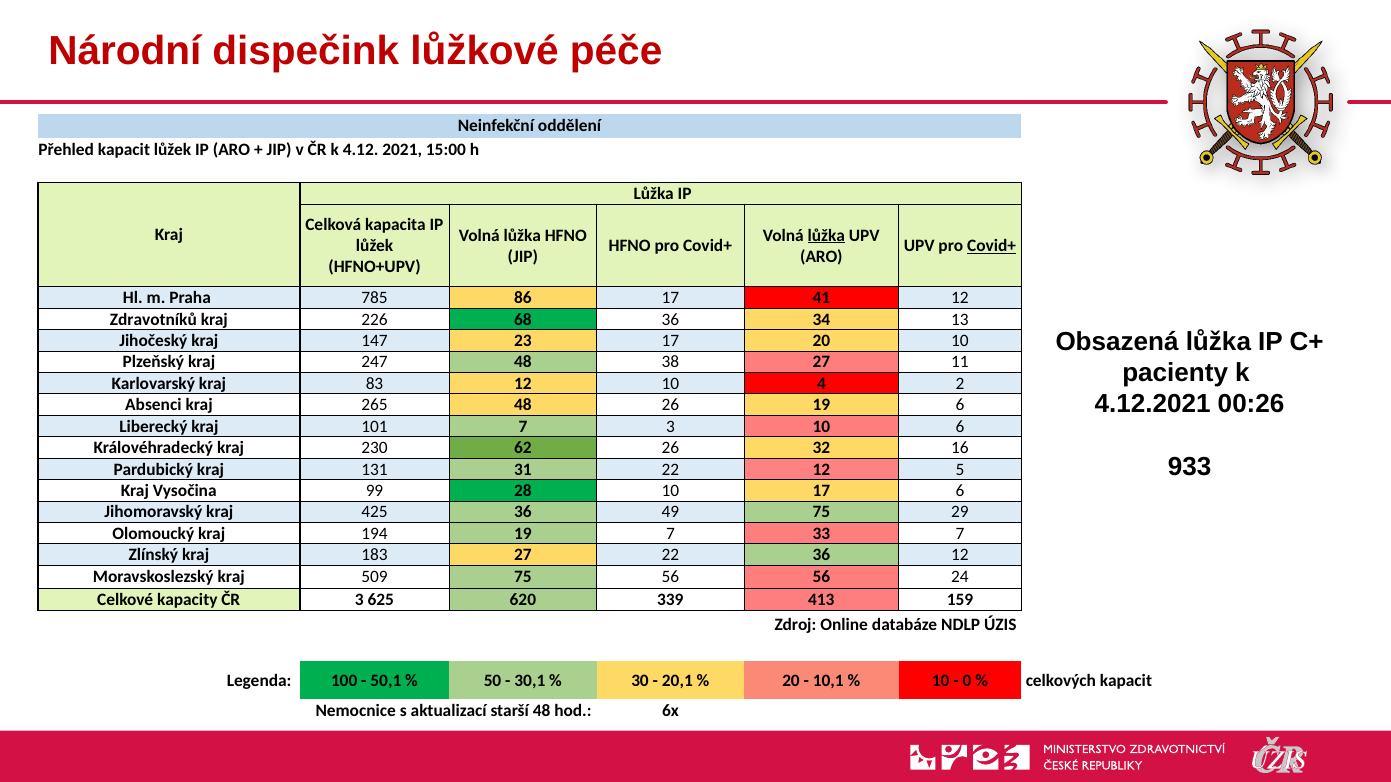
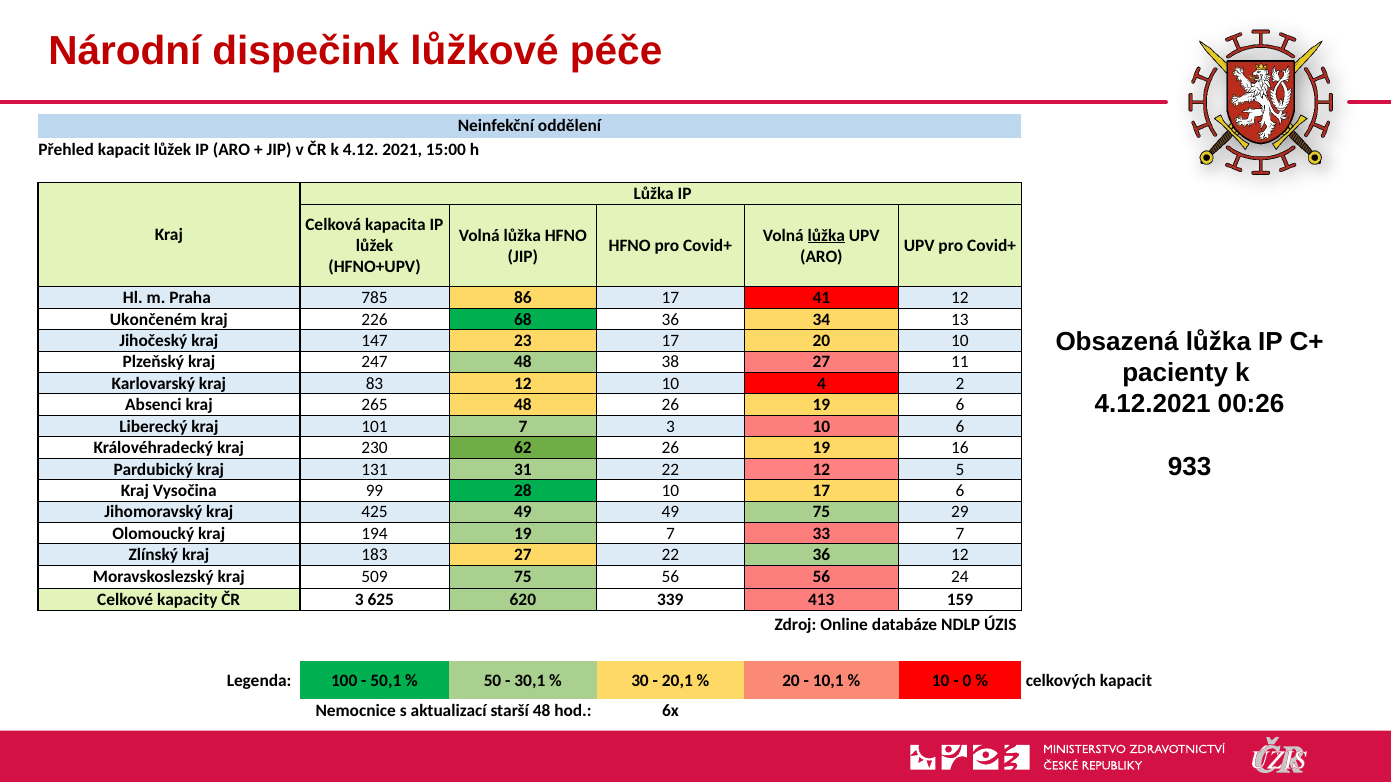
Covid+ at (992, 246) underline: present -> none
Zdravotníků: Zdravotníků -> Ukončeném
62 26 32: 32 -> 19
425 36: 36 -> 49
